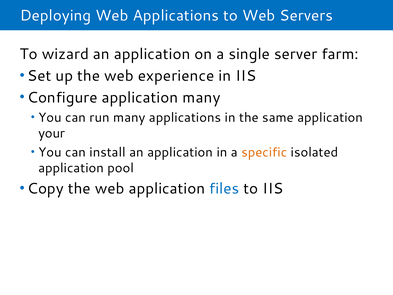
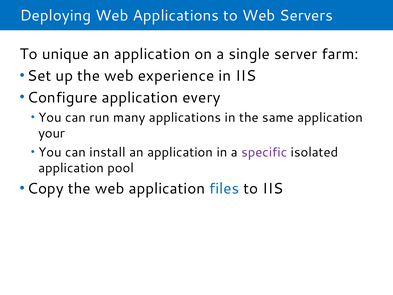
wizard: wizard -> unique
application many: many -> every
specific colour: orange -> purple
